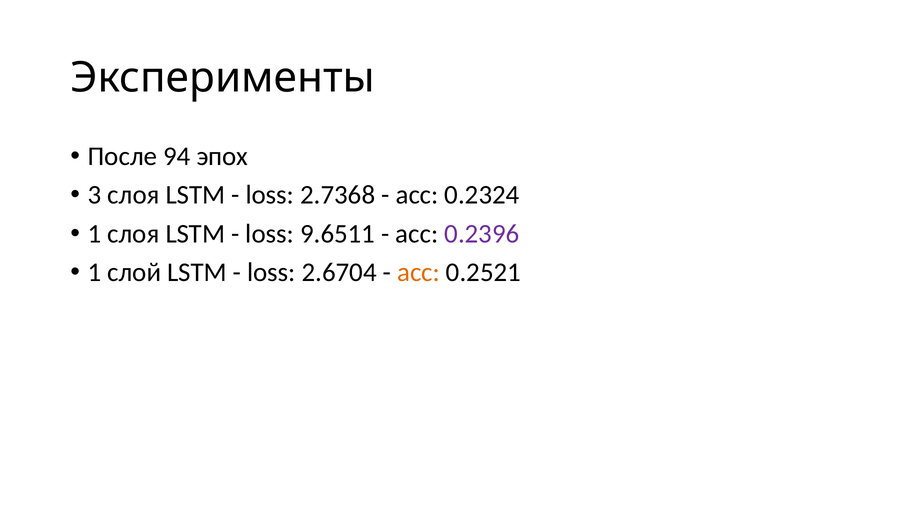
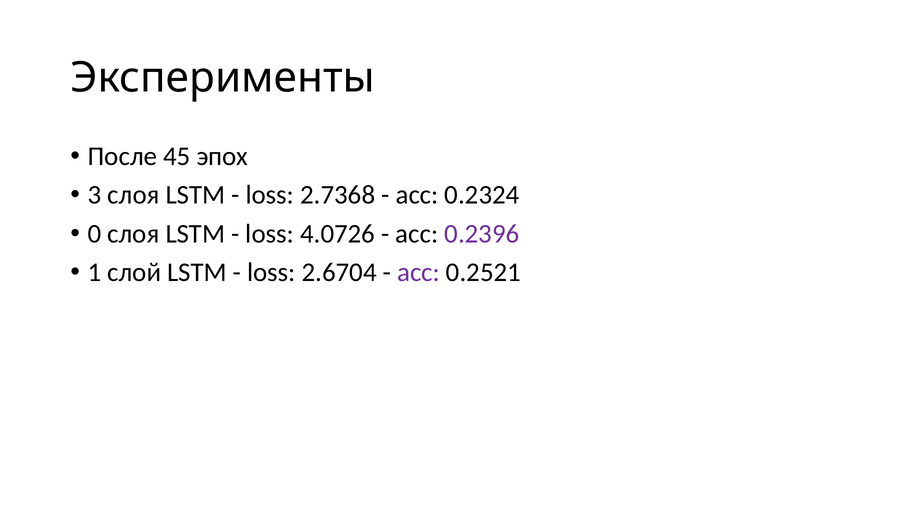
94: 94 -> 45
1 at (95, 234): 1 -> 0
9.6511: 9.6511 -> 4.0726
acc at (419, 272) colour: orange -> purple
